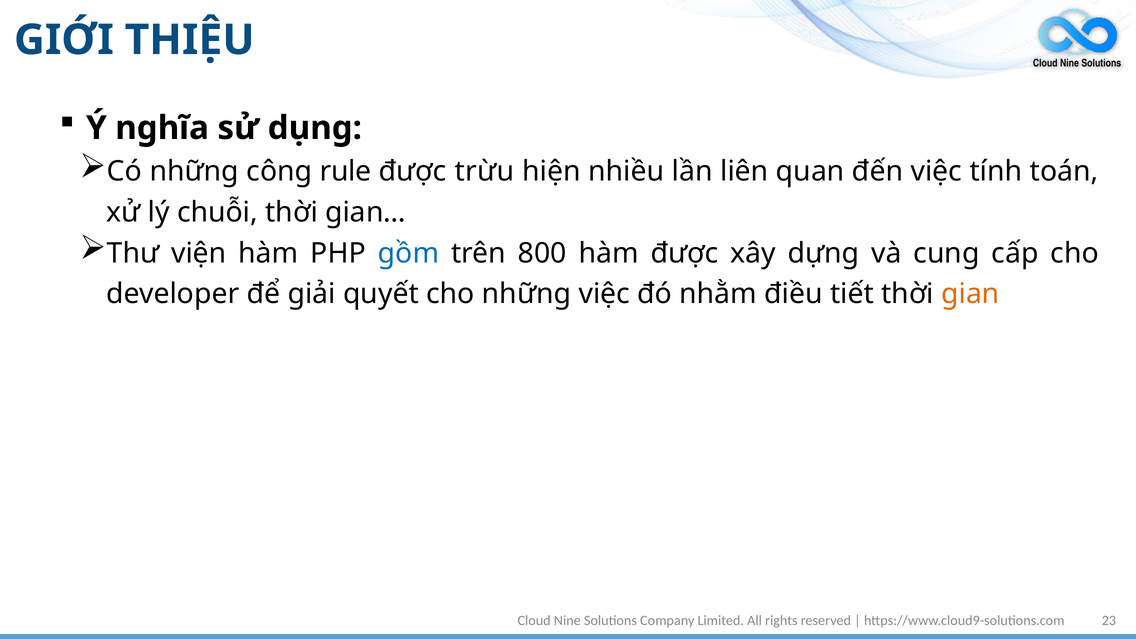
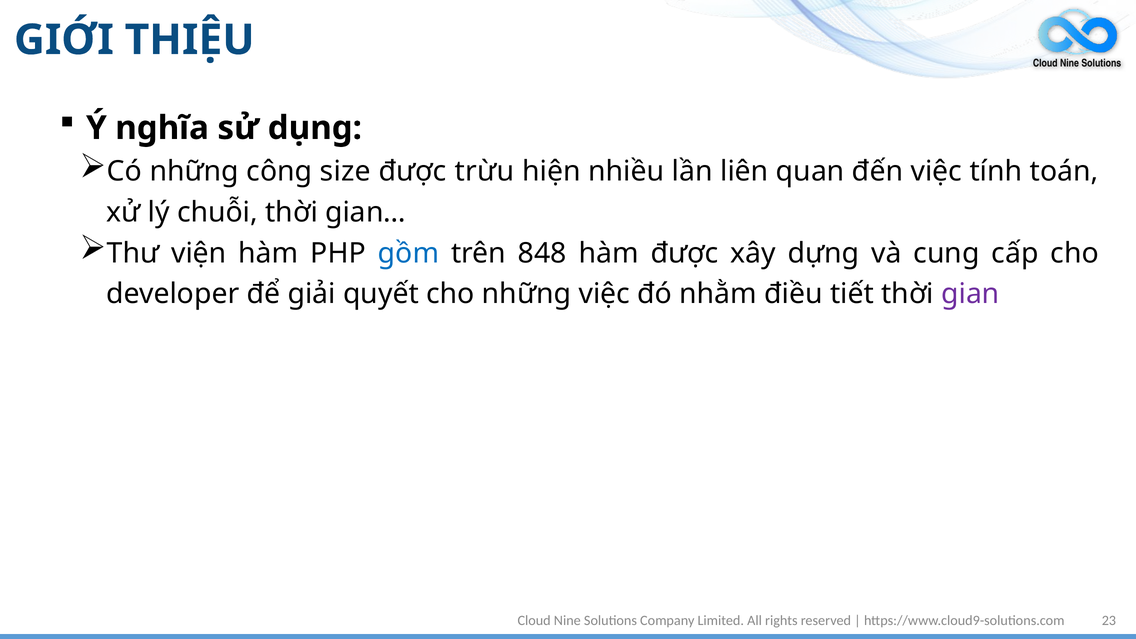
rule: rule -> size
800: 800 -> 848
gian colour: orange -> purple
